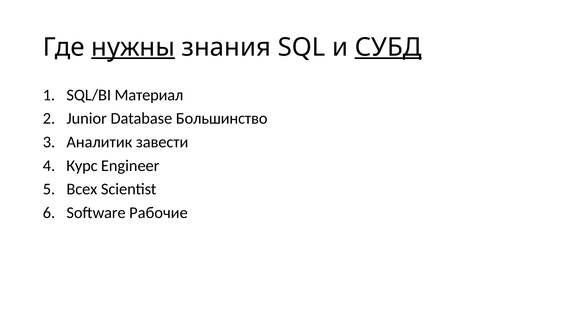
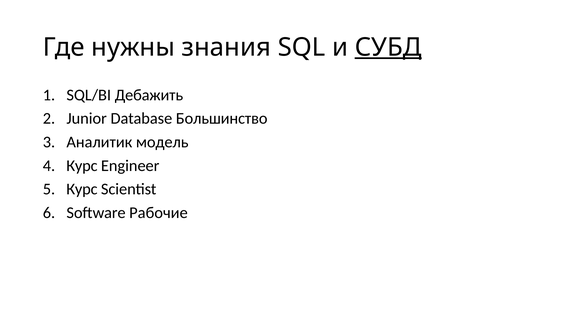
нужны underline: present -> none
Материал: Материал -> Дебажить
завести: завести -> модель
Всех at (82, 189): Всех -> Курс
